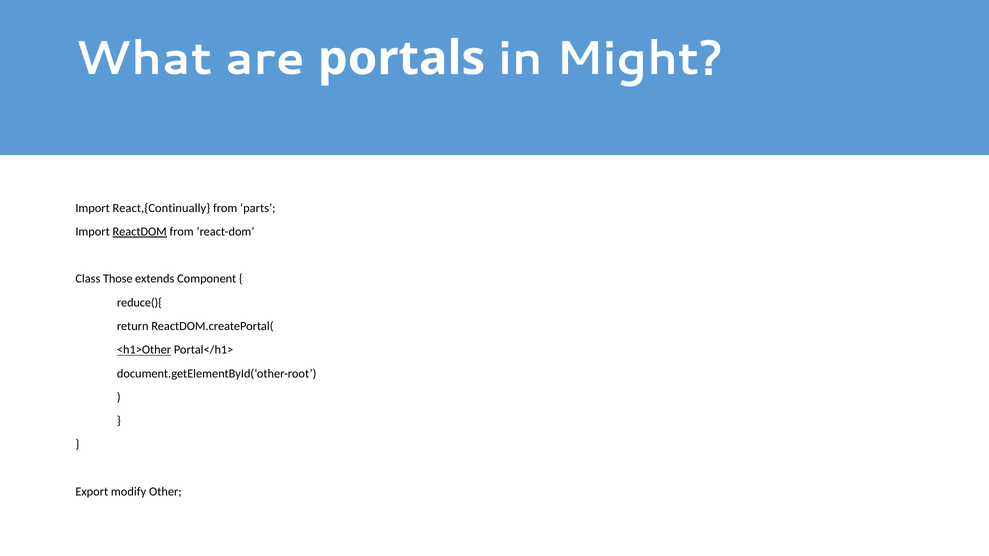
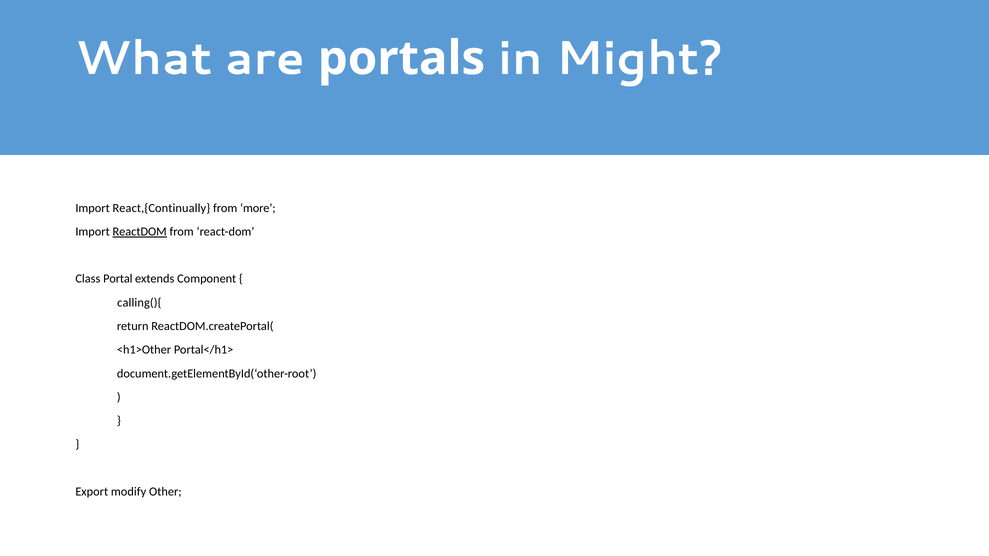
parts: parts -> more
Those: Those -> Portal
reduce(){: reduce(){ -> calling(){
<h1>Other underline: present -> none
